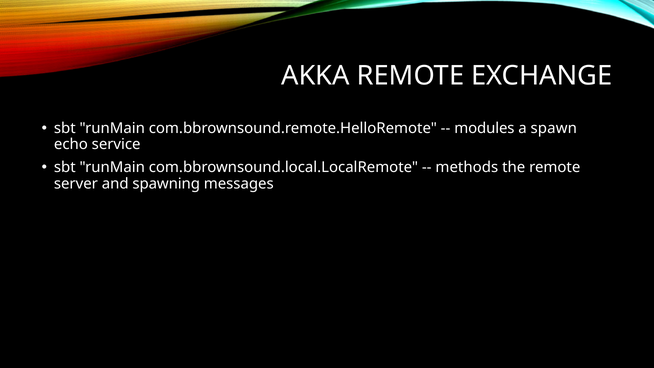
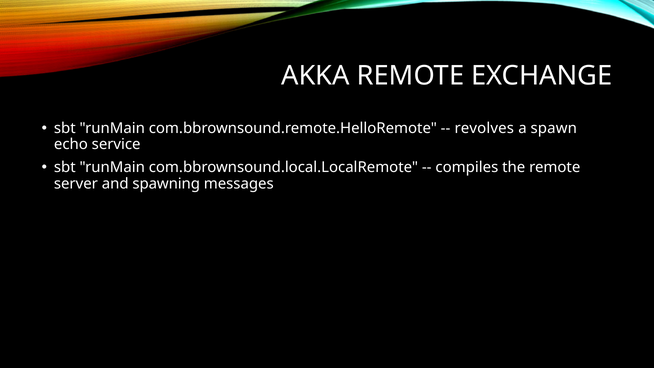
modules: modules -> revolves
methods: methods -> compiles
